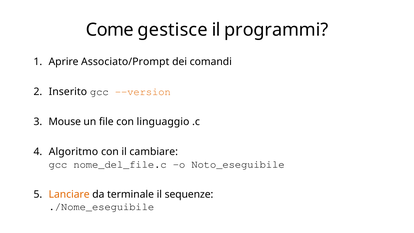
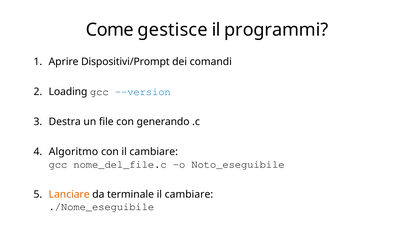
Associato/Prompt: Associato/Prompt -> Dispositivi/Prompt
Inserito: Inserito -> Loading
--version colour: orange -> blue
Mouse: Mouse -> Destra
linguaggio: linguaggio -> generando
terminale il sequenze: sequenze -> cambiare
